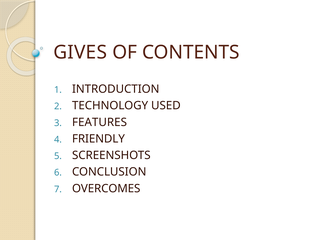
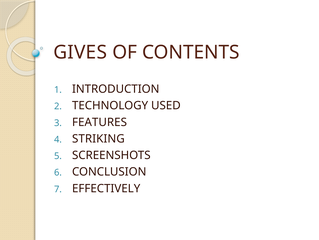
FRIENDLY: FRIENDLY -> STRIKING
OVERCOMES: OVERCOMES -> EFFECTIVELY
